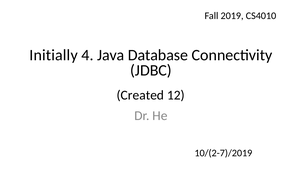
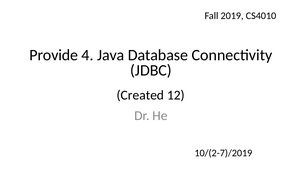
Initially: Initially -> Provide
